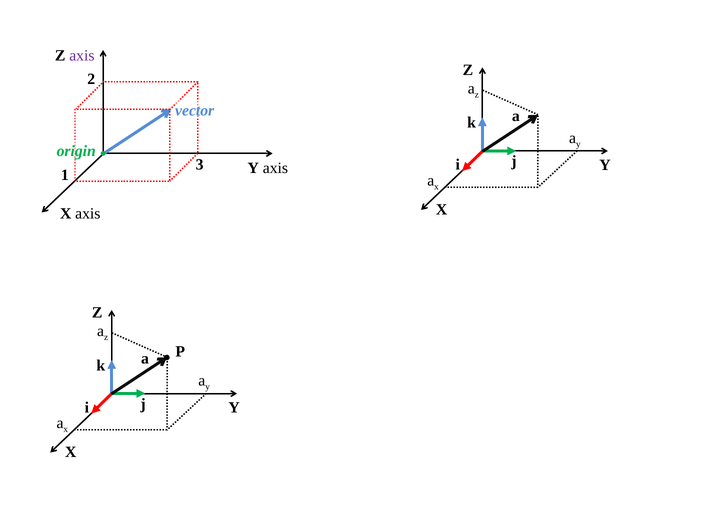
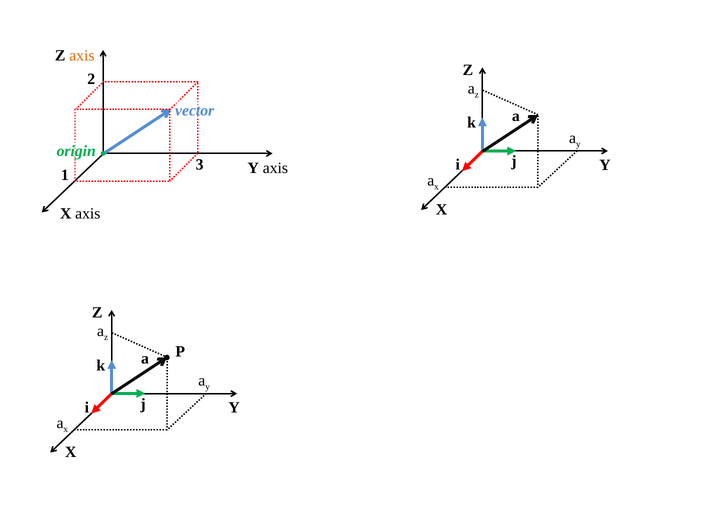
axis at (82, 56) colour: purple -> orange
